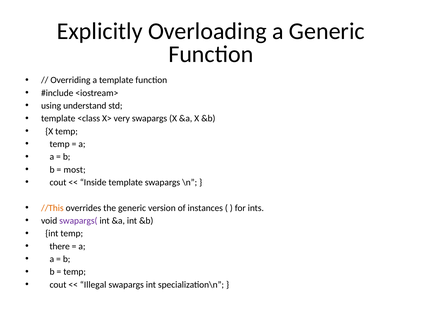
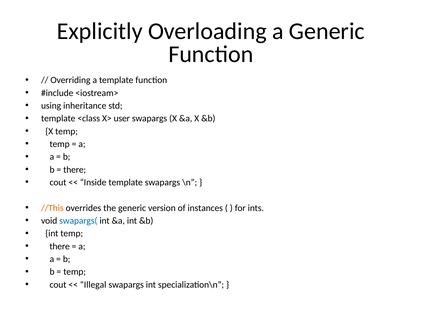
understand: understand -> inheritance
very: very -> user
most at (75, 169): most -> there
swapargs( colour: purple -> blue
